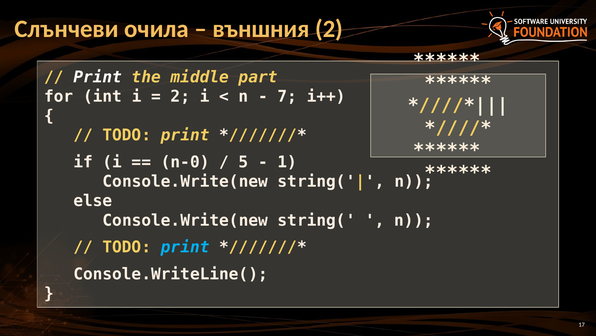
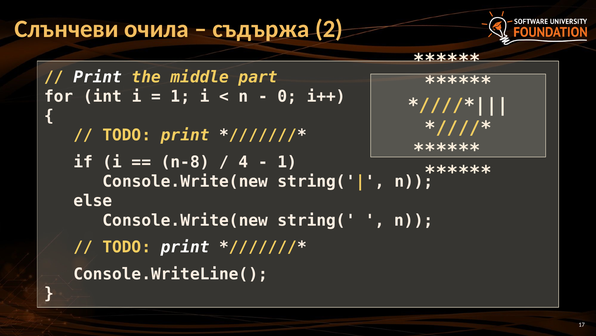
външния: външния -> съдържа
2 at (180, 96): 2 -> 1
7: 7 -> 0
n-0: n-0 -> n-8
5: 5 -> 4
print at (185, 247) colour: light blue -> white
